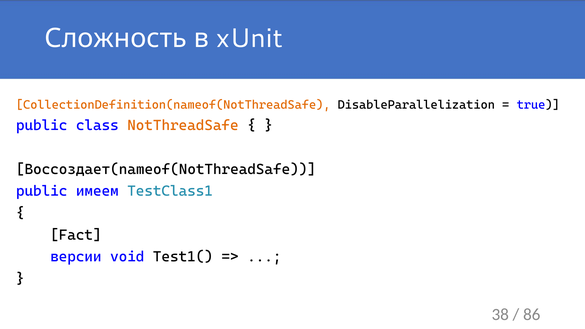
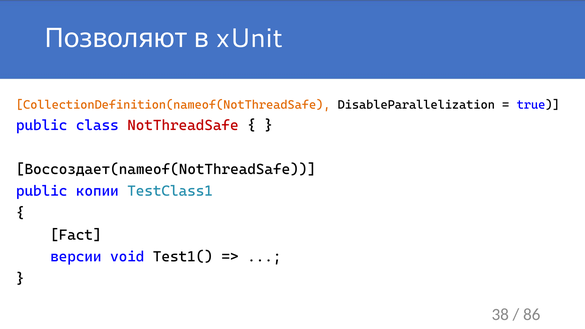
Сложность: Сложность -> Позволяют
NotThreadSafe colour: orange -> red
имеем: имеем -> копии
